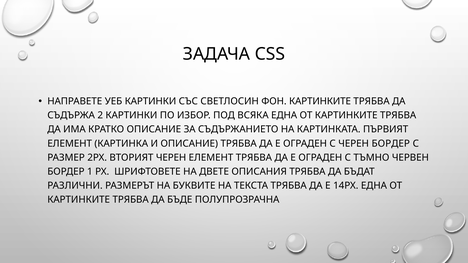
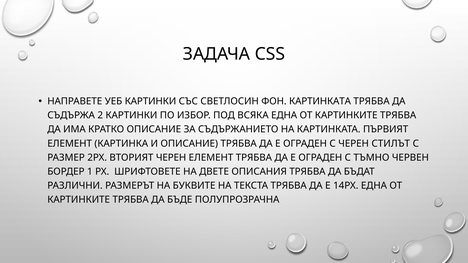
ФОН КАРТИНКИТЕ: КАРТИНКИТЕ -> КАРТИНКАТА
ЧЕРЕН БОРДЕР: БОРДЕР -> СТИЛЪТ
